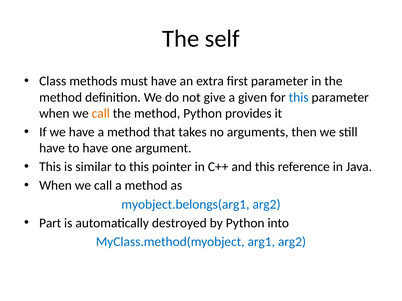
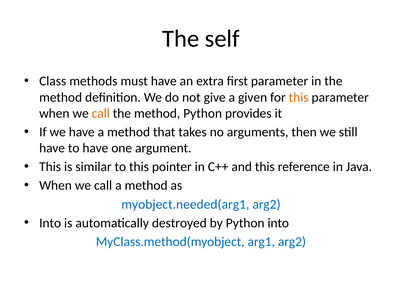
this at (299, 97) colour: blue -> orange
myobject.belongs(arg1: myobject.belongs(arg1 -> myobject.needed(arg1
Part at (50, 223): Part -> Into
